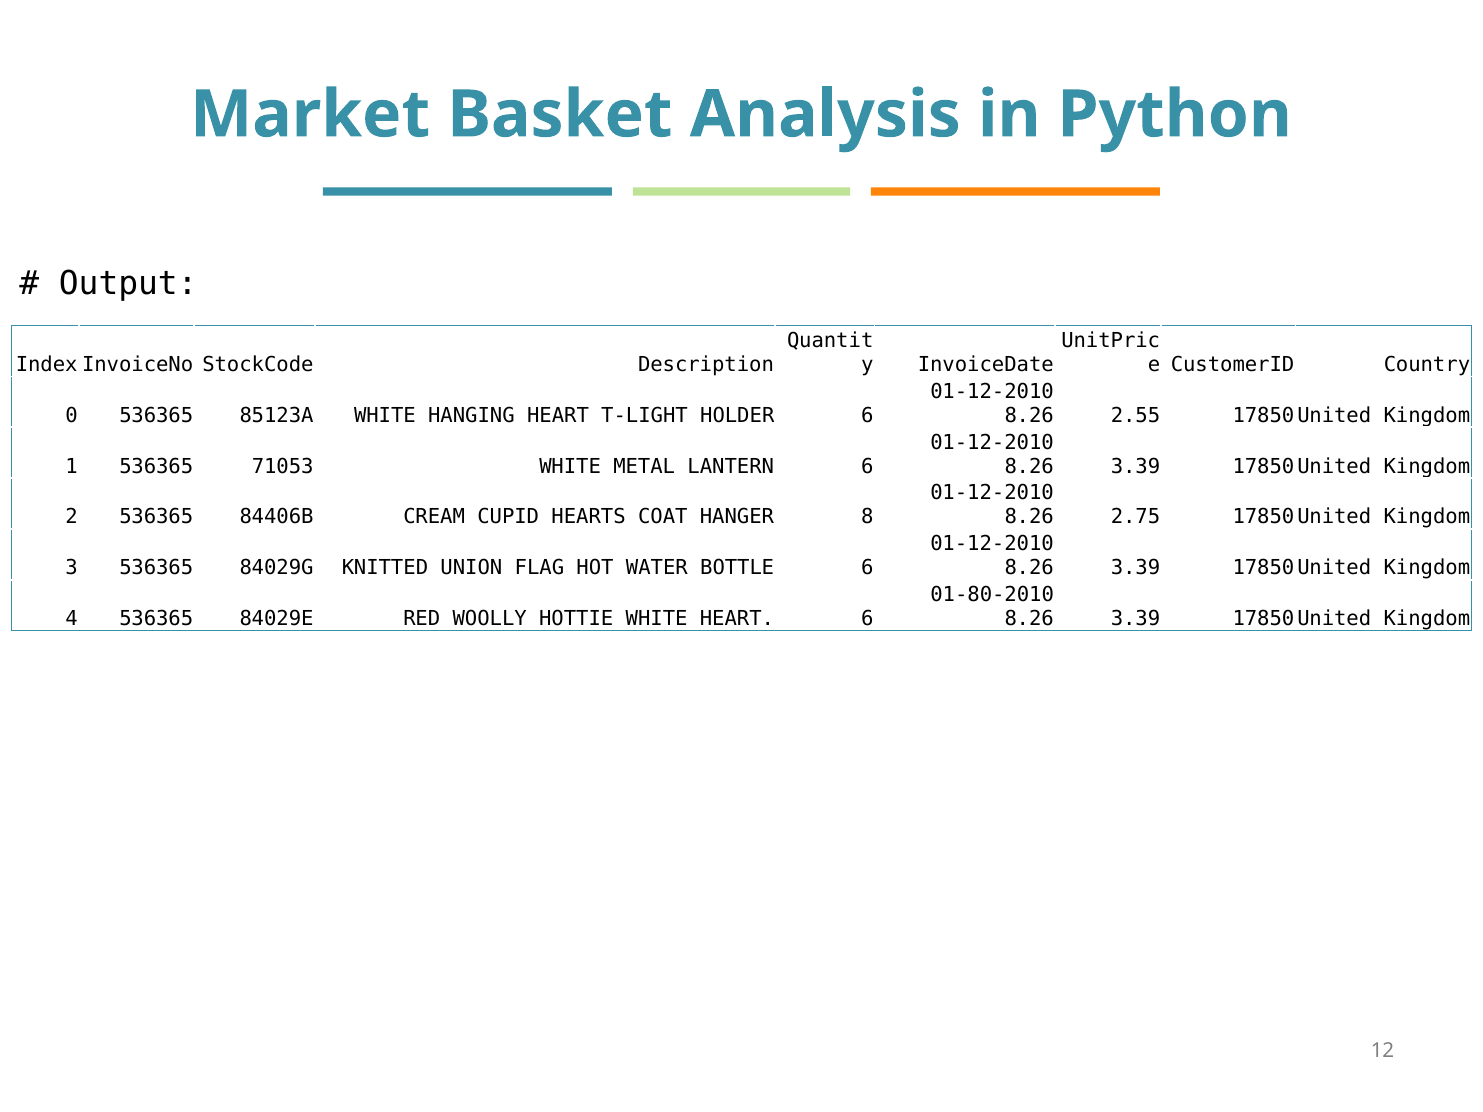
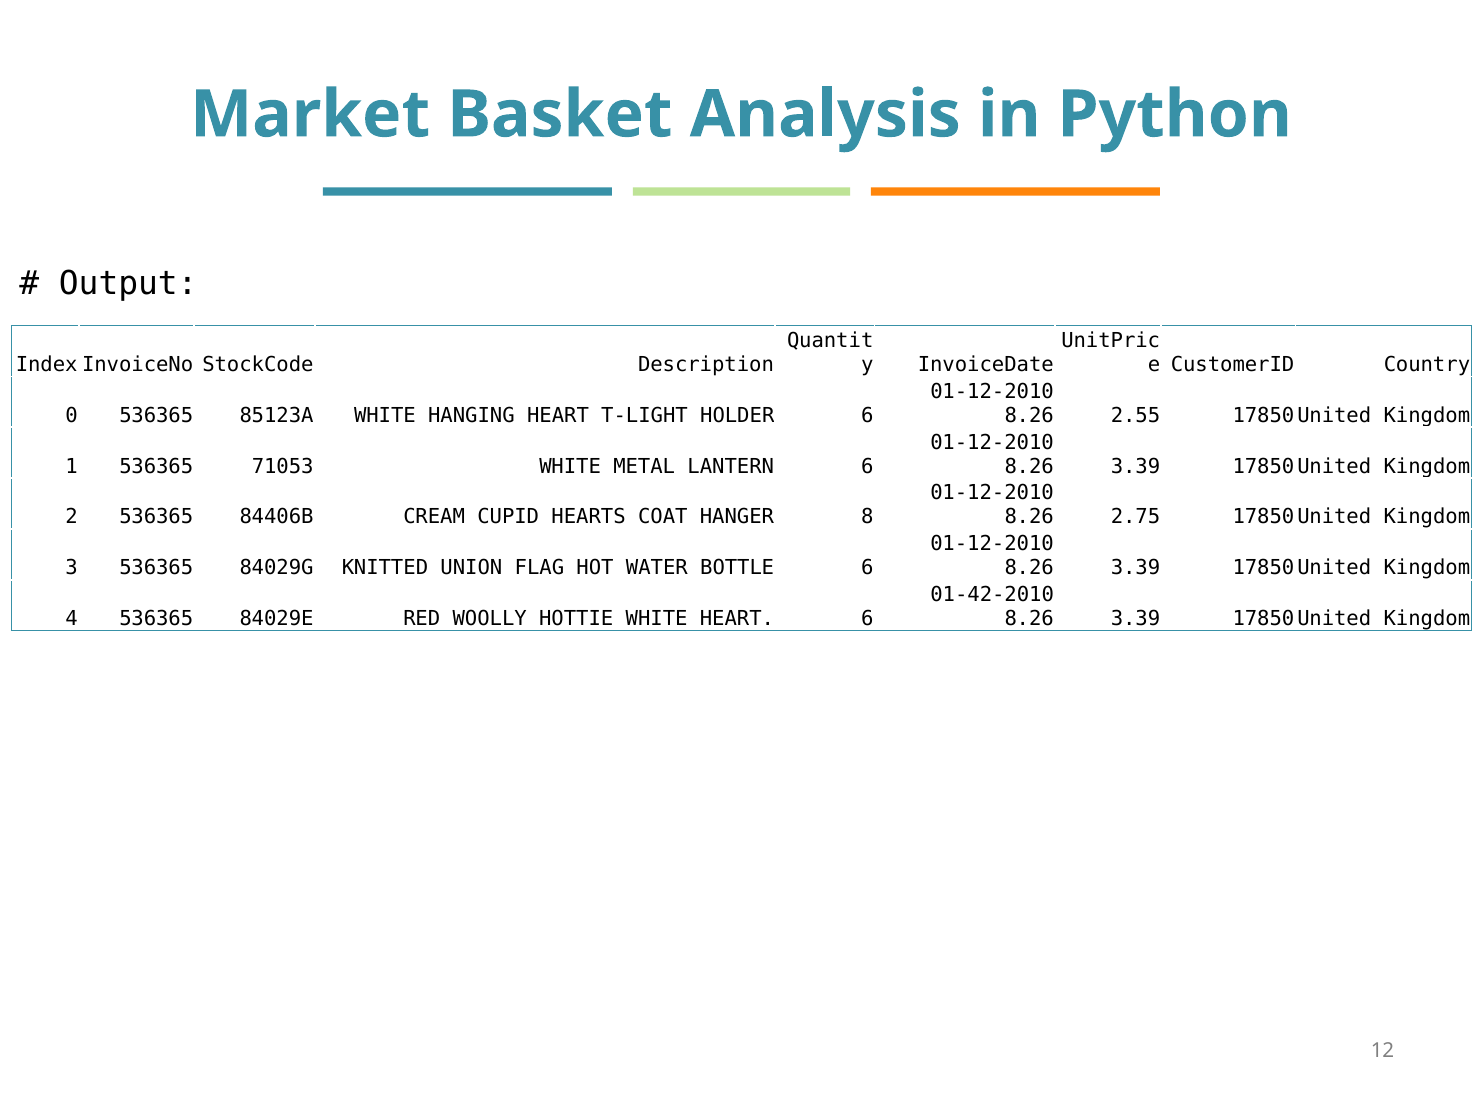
01-80-2010: 01-80-2010 -> 01-42-2010
